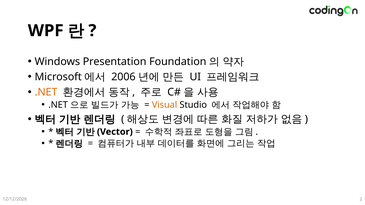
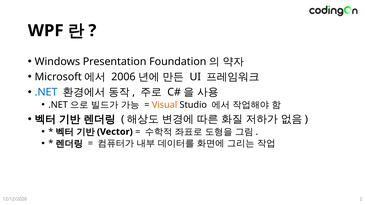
.NET at (46, 92) colour: orange -> blue
